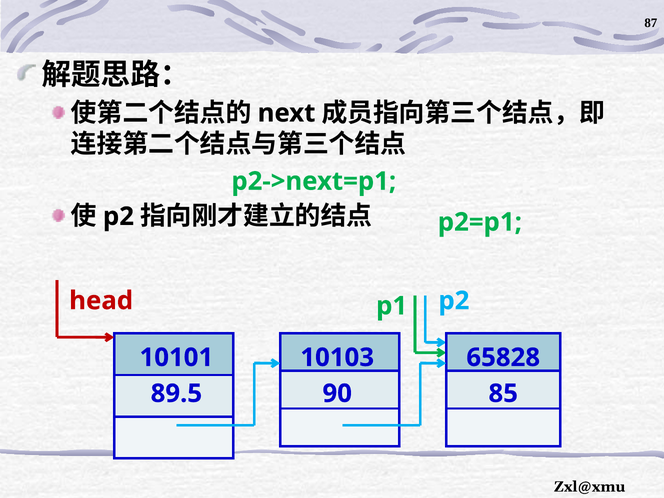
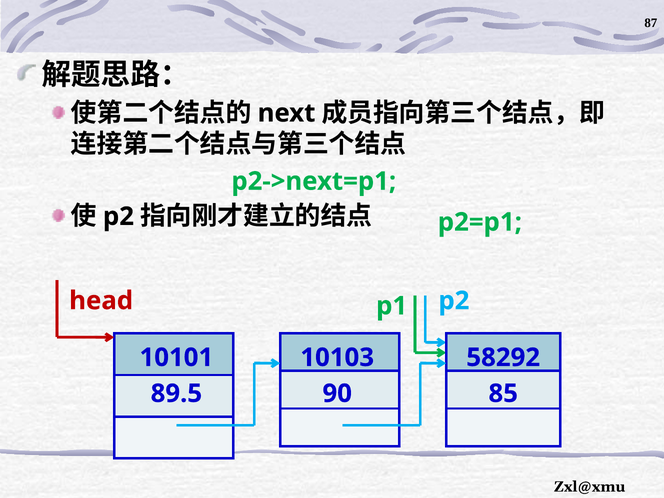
65828: 65828 -> 58292
